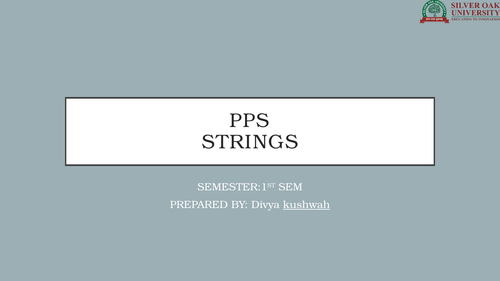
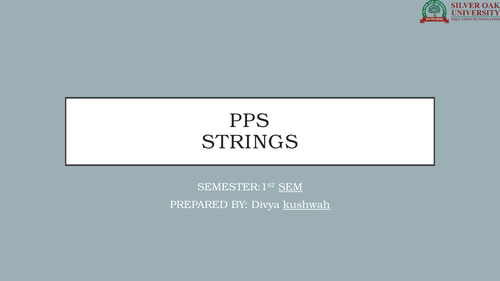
SEM underline: none -> present
